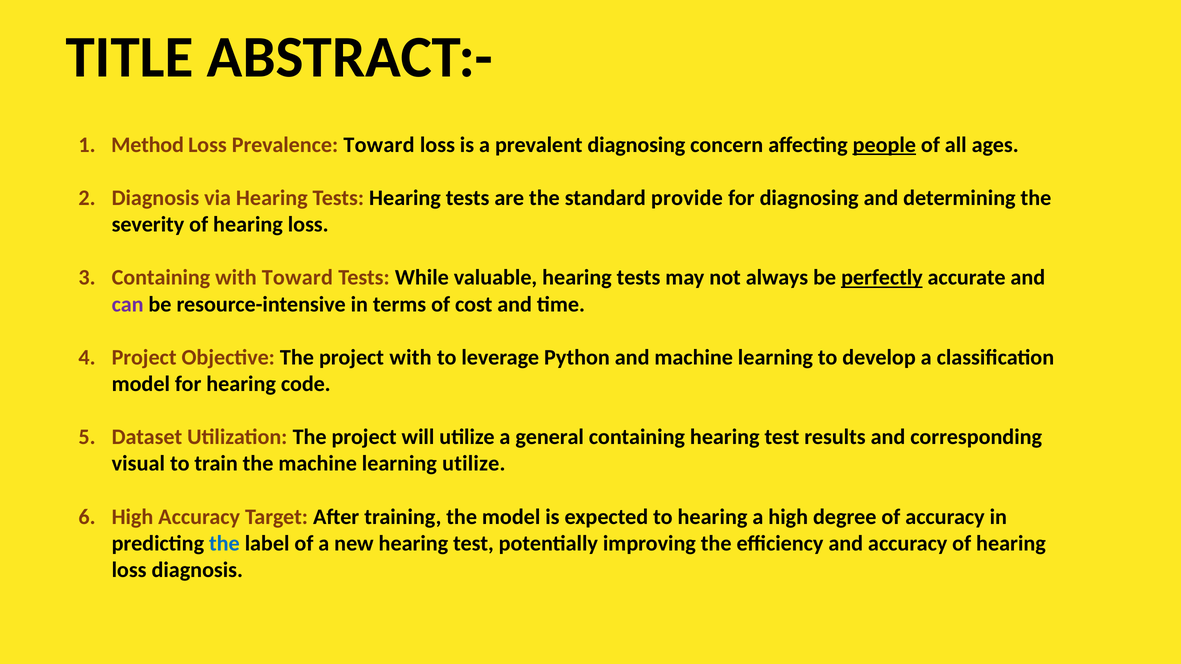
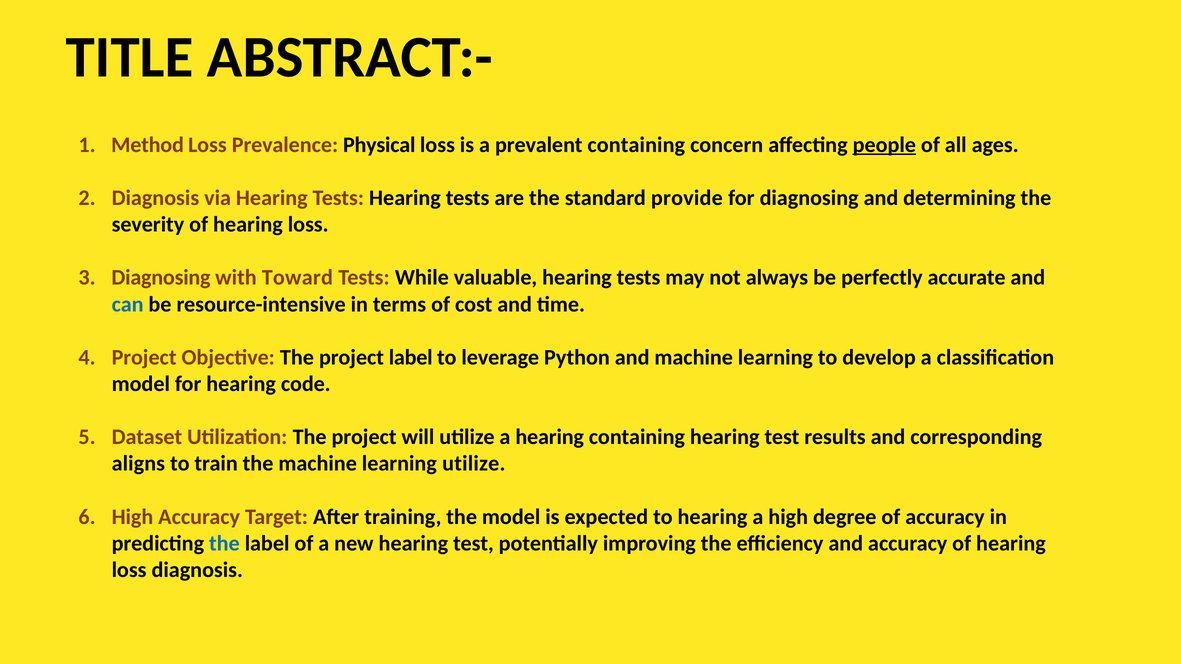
Prevalence Toward: Toward -> Physical
prevalent diagnosing: diagnosing -> containing
Containing at (161, 278): Containing -> Diagnosing
perfectly underline: present -> none
can colour: purple -> blue
project with: with -> label
a general: general -> hearing
visual: visual -> aligns
